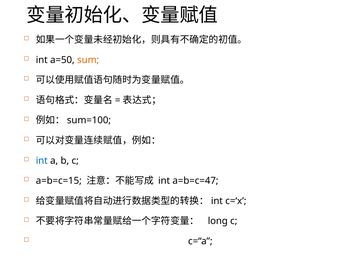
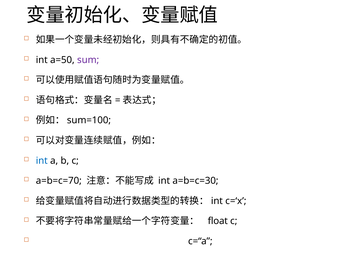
sum colour: orange -> purple
a=b=c=15: a=b=c=15 -> a=b=c=70
a=b=c=47: a=b=c=47 -> a=b=c=30
long: long -> float
